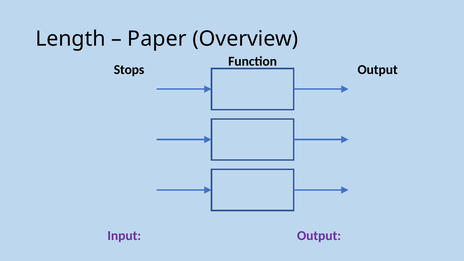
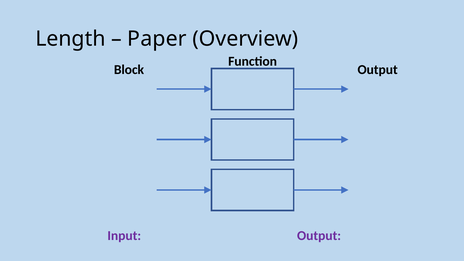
Stops: Stops -> Block
